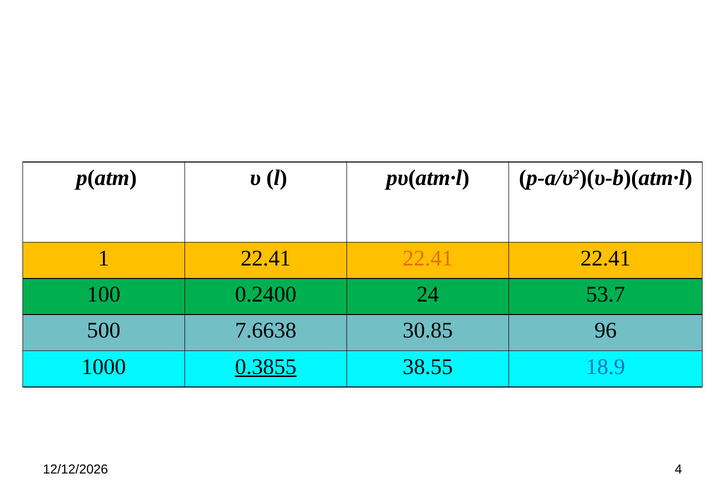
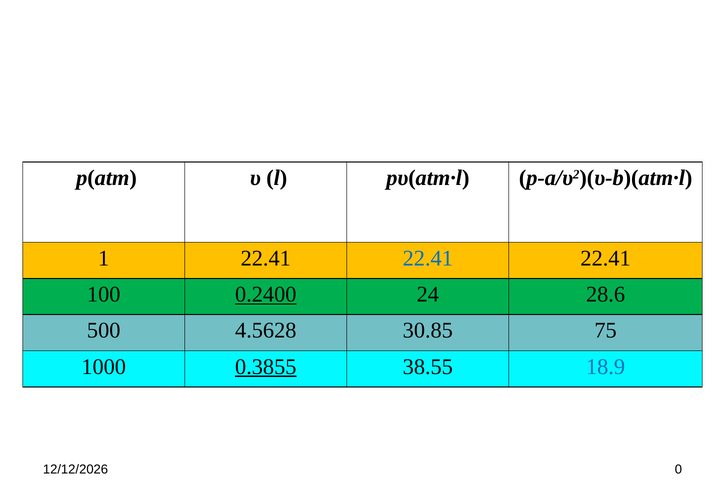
22.41 at (428, 258) colour: orange -> blue
0.2400 underline: none -> present
53.7: 53.7 -> 28.6
7.6638: 7.6638 -> 4.5628
96: 96 -> 75
4: 4 -> 0
